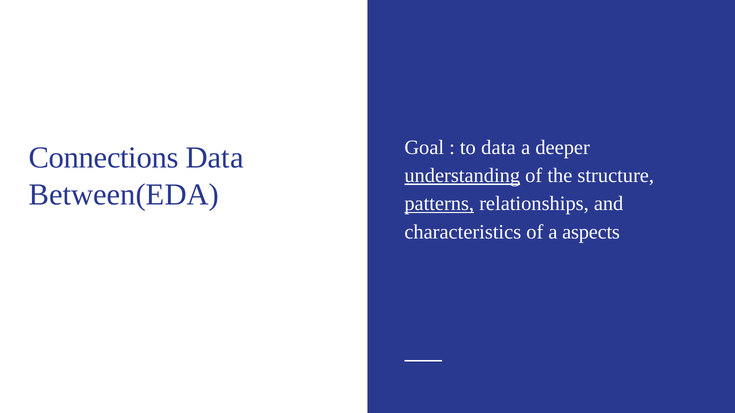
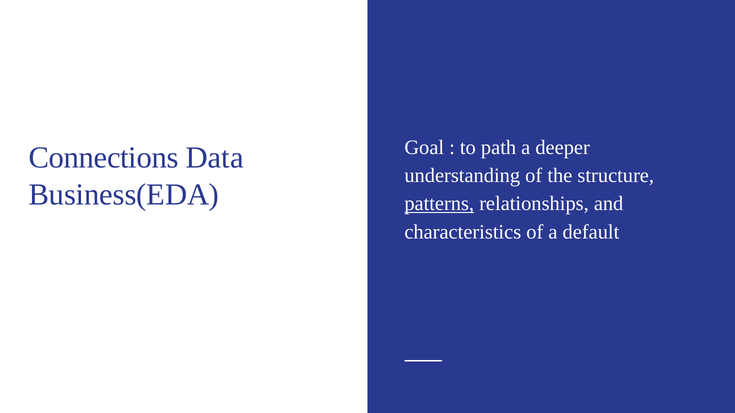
to data: data -> path
understanding underline: present -> none
Between(EDA: Between(EDA -> Business(EDA
aspects: aspects -> default
